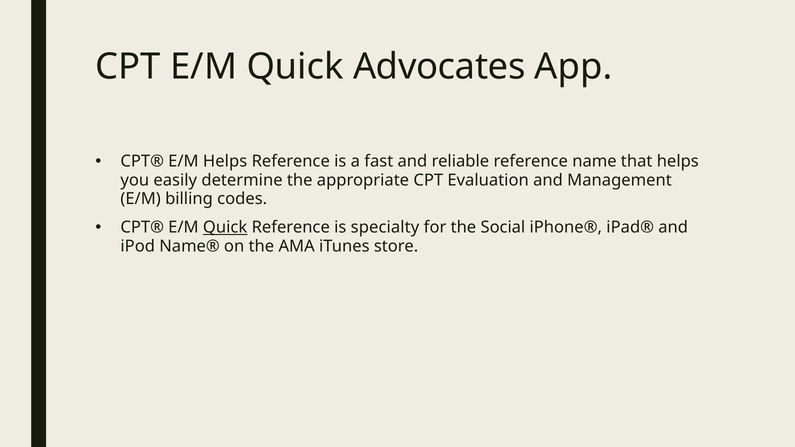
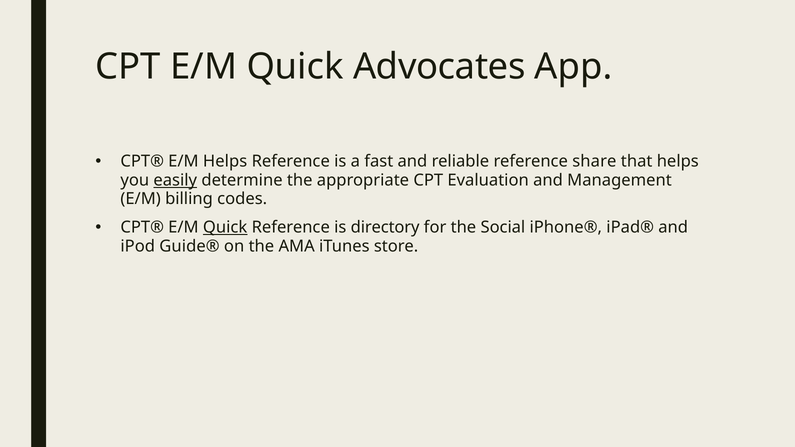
name: name -> share
easily underline: none -> present
specialty: specialty -> directory
Name®: Name® -> Guide®
